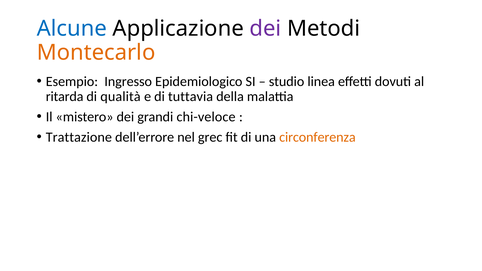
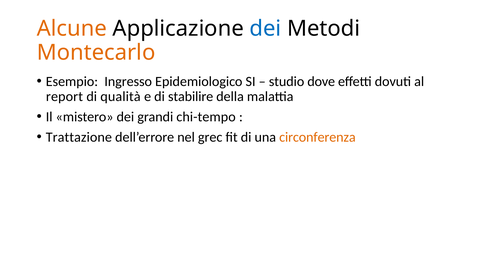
Alcune colour: blue -> orange
dei at (265, 29) colour: purple -> blue
linea: linea -> dove
ritarda: ritarda -> report
tuttavia: tuttavia -> stabilire
chi-veloce: chi-veloce -> chi-tempo
